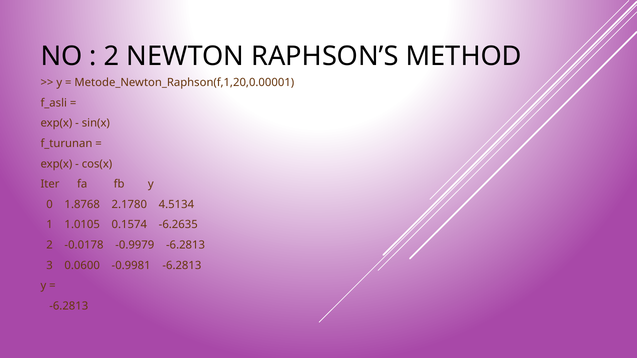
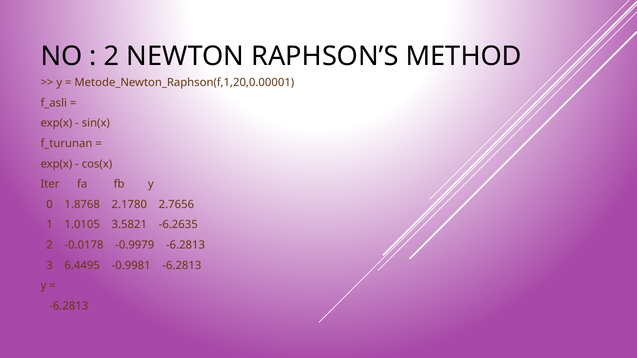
4.5134: 4.5134 -> 2.7656
0.1574: 0.1574 -> 3.5821
0.0600: 0.0600 -> 6.4495
